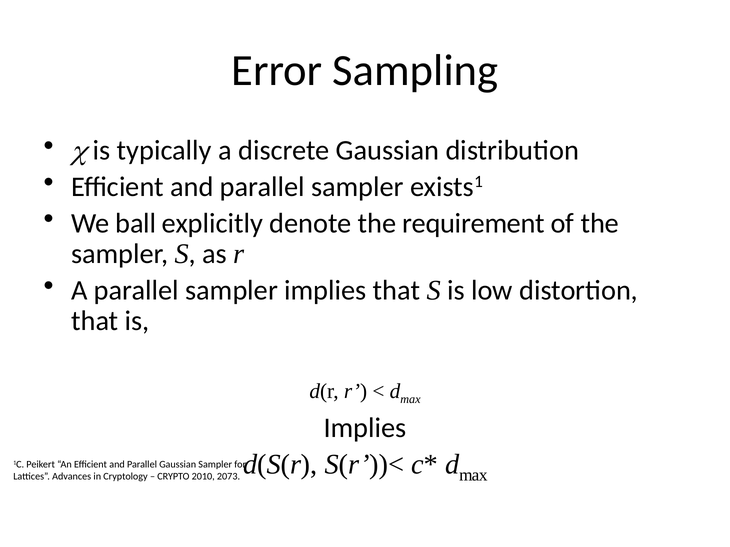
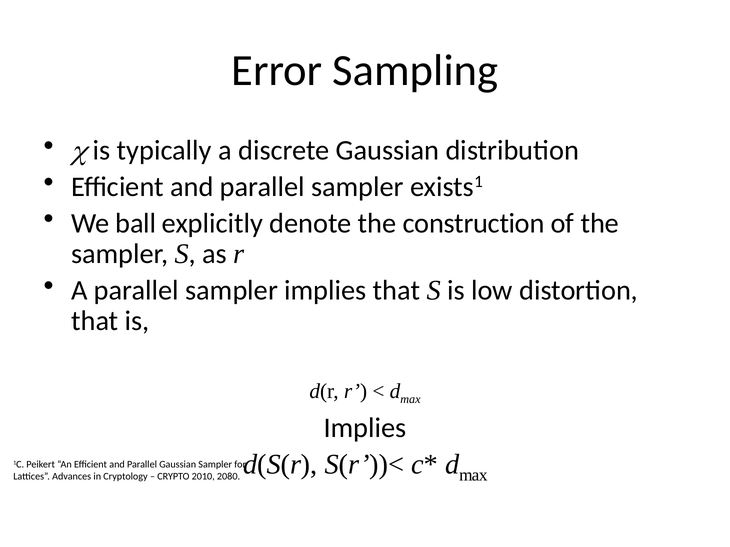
requirement: requirement -> construction
2073: 2073 -> 2080
